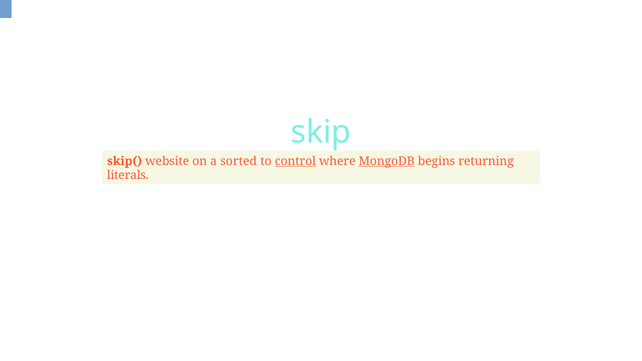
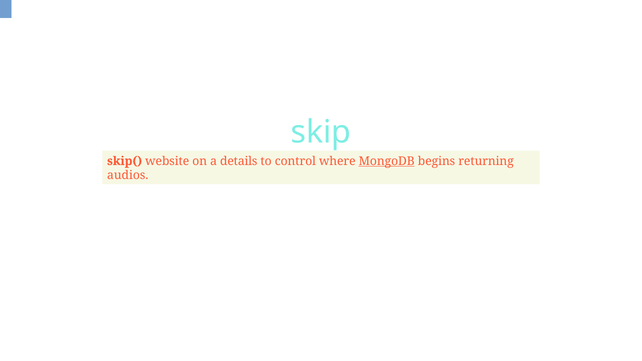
sorted: sorted -> details
control underline: present -> none
literals: literals -> audios
